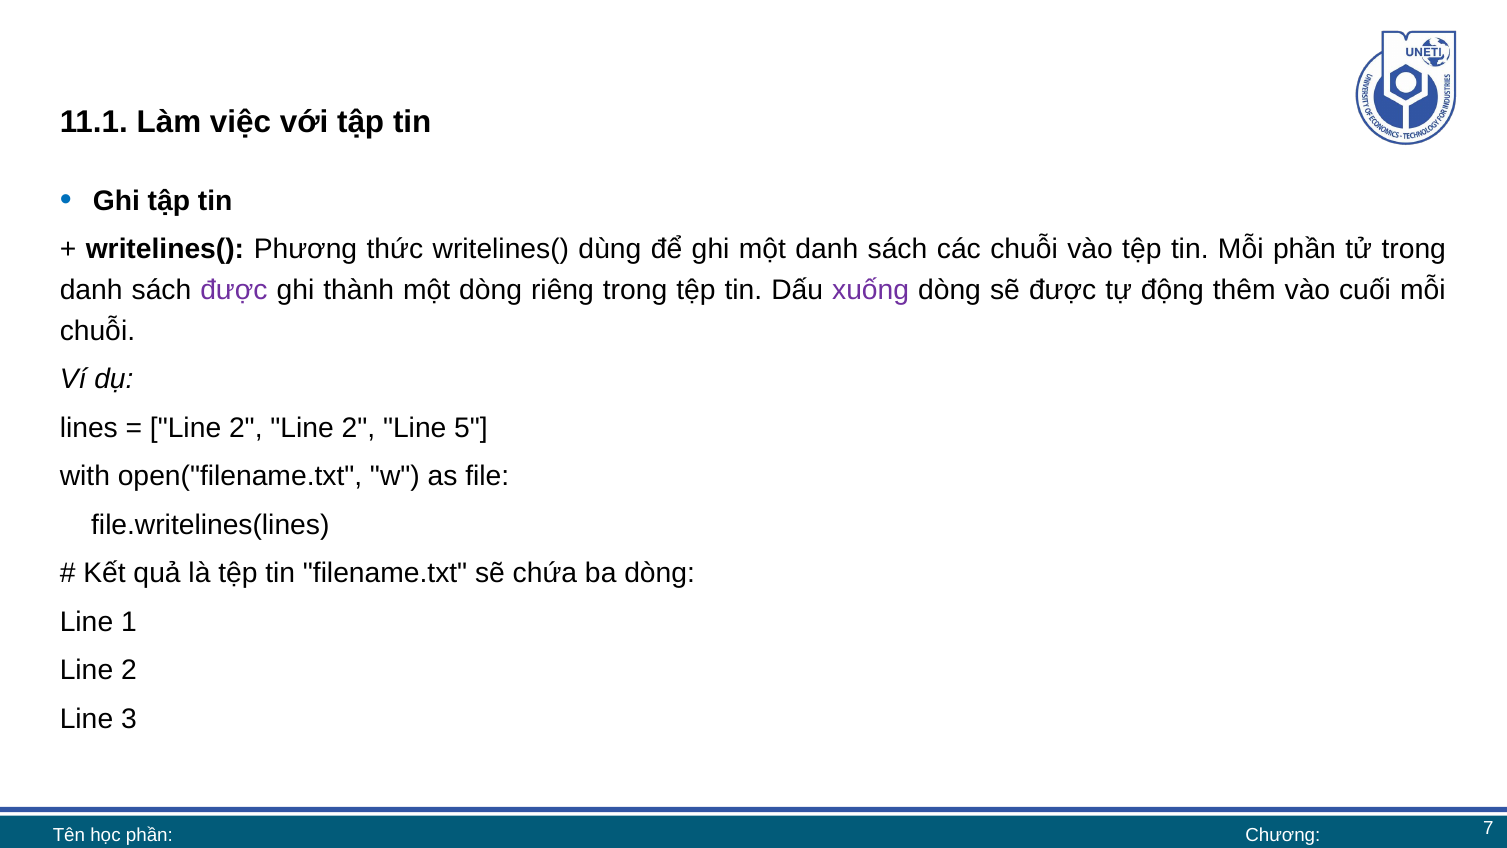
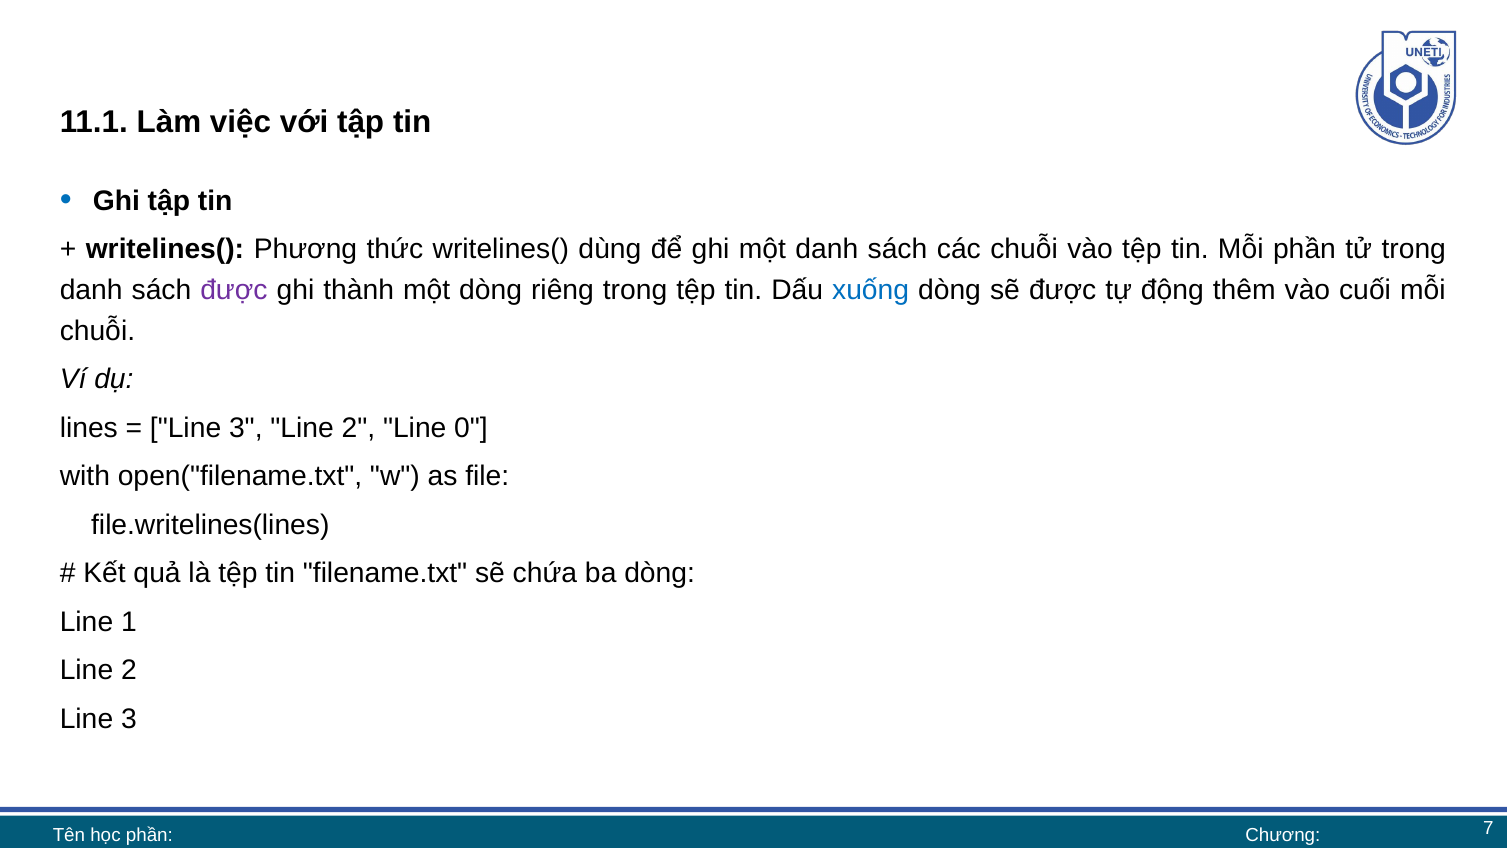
xuống colour: purple -> blue
2 at (246, 428): 2 -> 3
5: 5 -> 0
